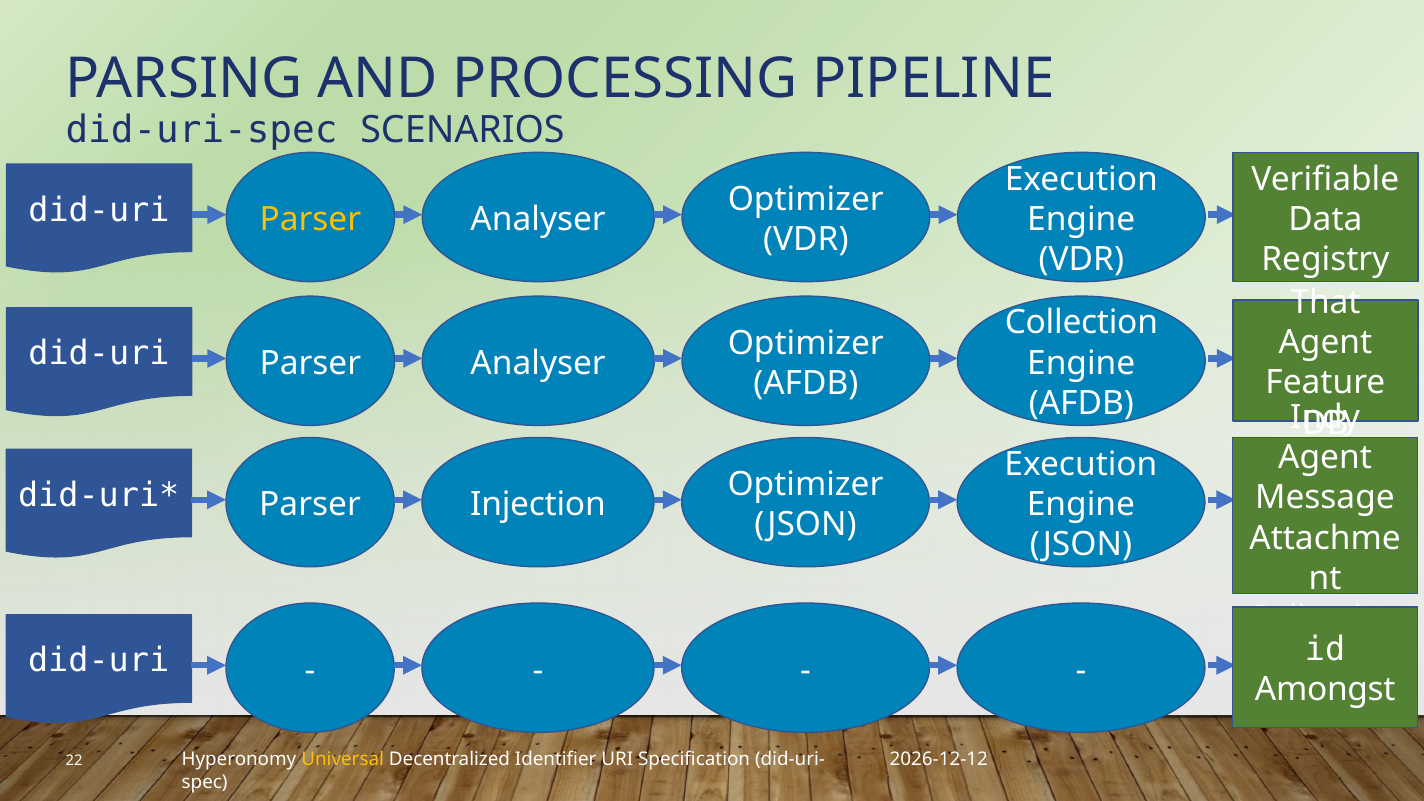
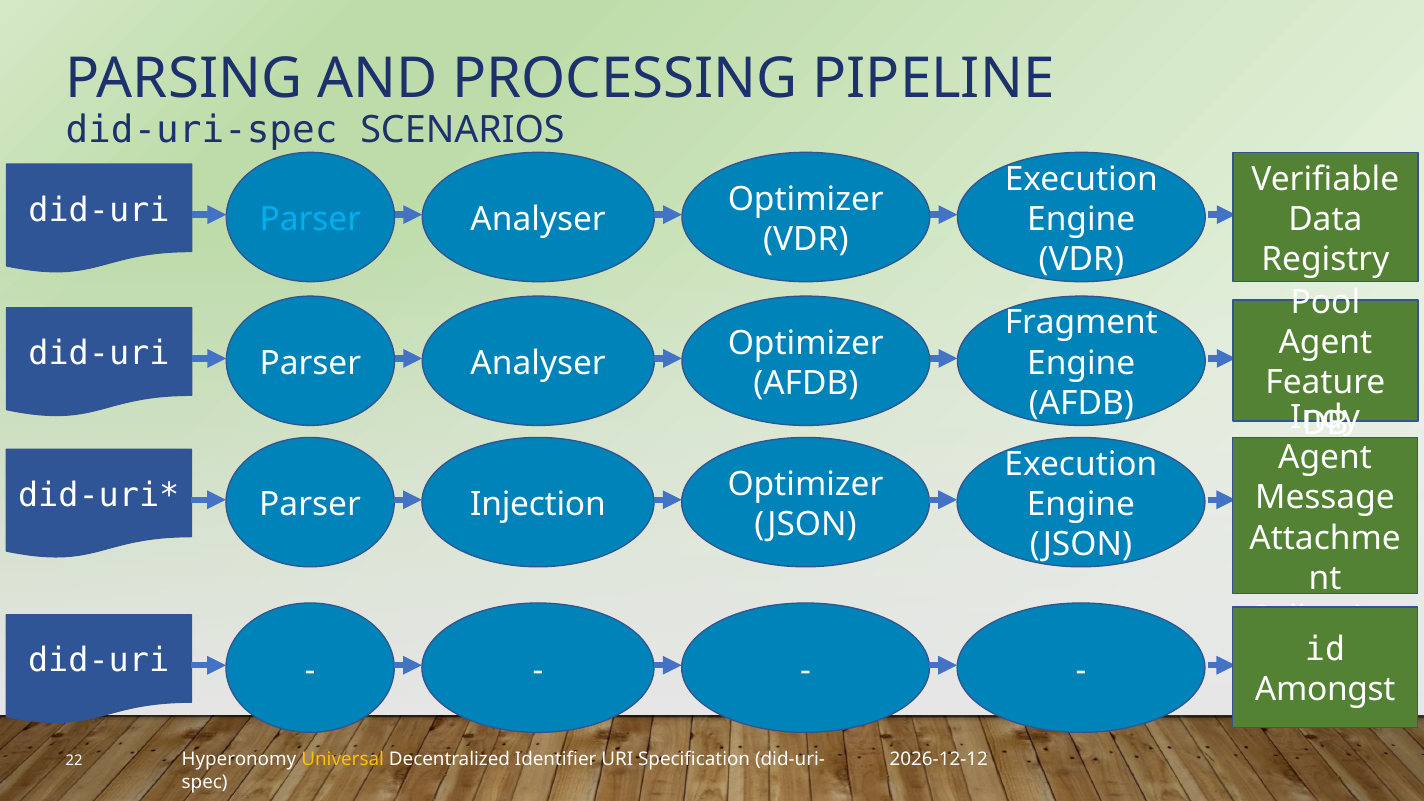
Parser at (310, 219) colour: yellow -> light blue
That: That -> Pool
Collection at (1081, 323): Collection -> Fragment
